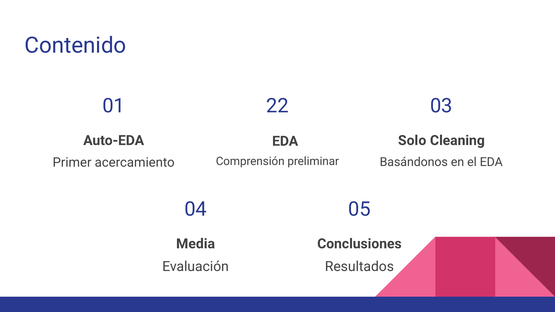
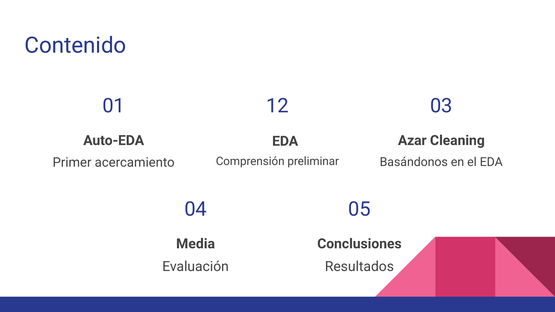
22: 22 -> 12
Solo: Solo -> Azar
